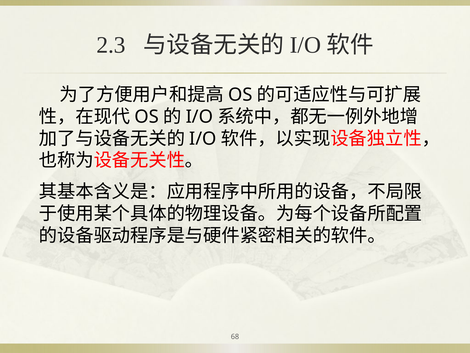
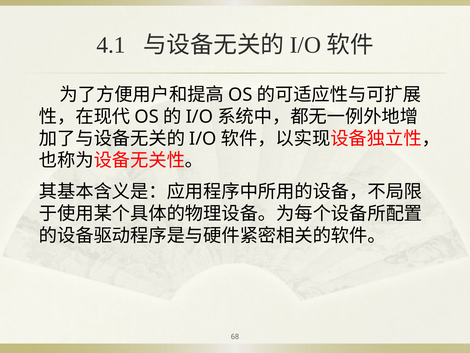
2.3: 2.3 -> 4.1
